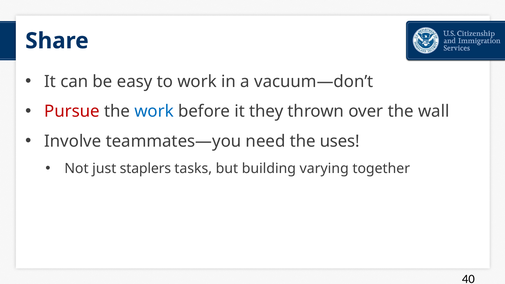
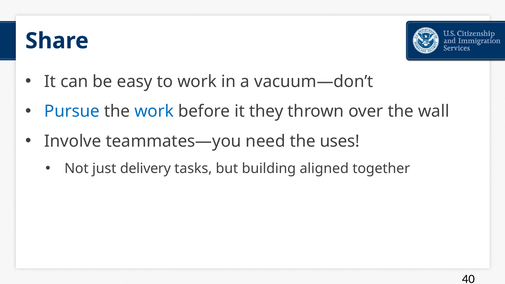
Pursue colour: red -> blue
staplers: staplers -> delivery
varying: varying -> aligned
